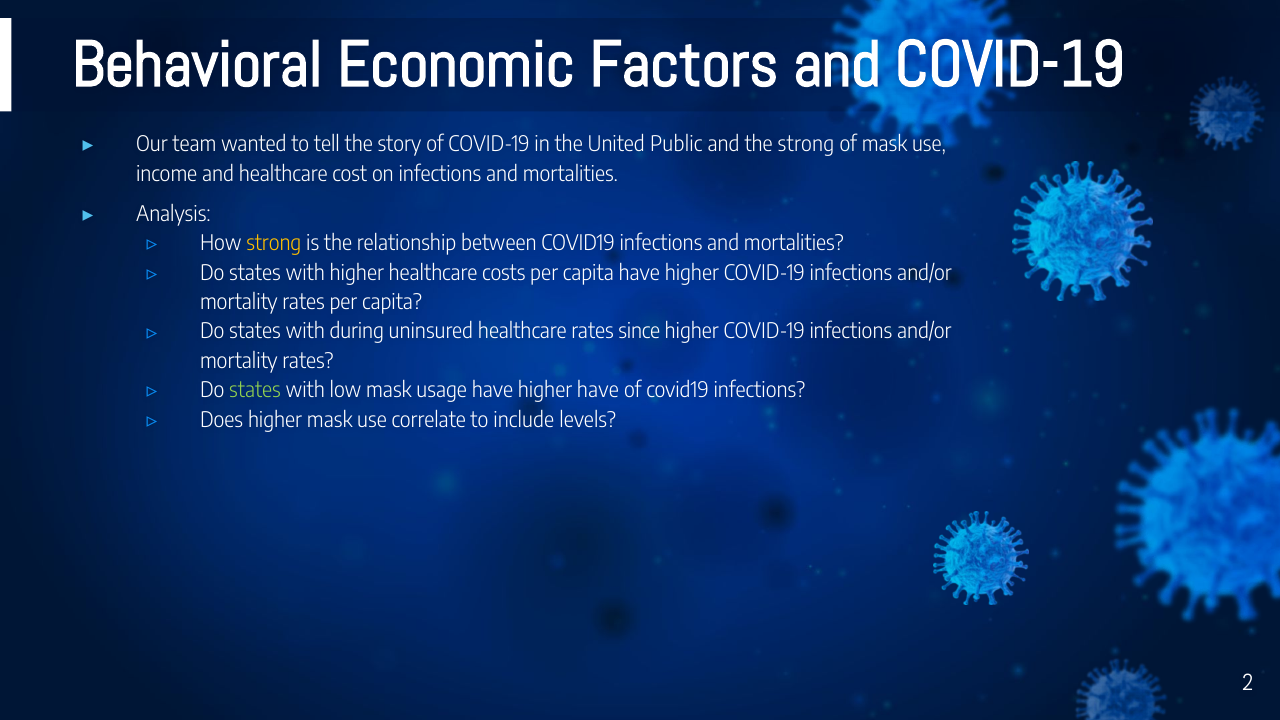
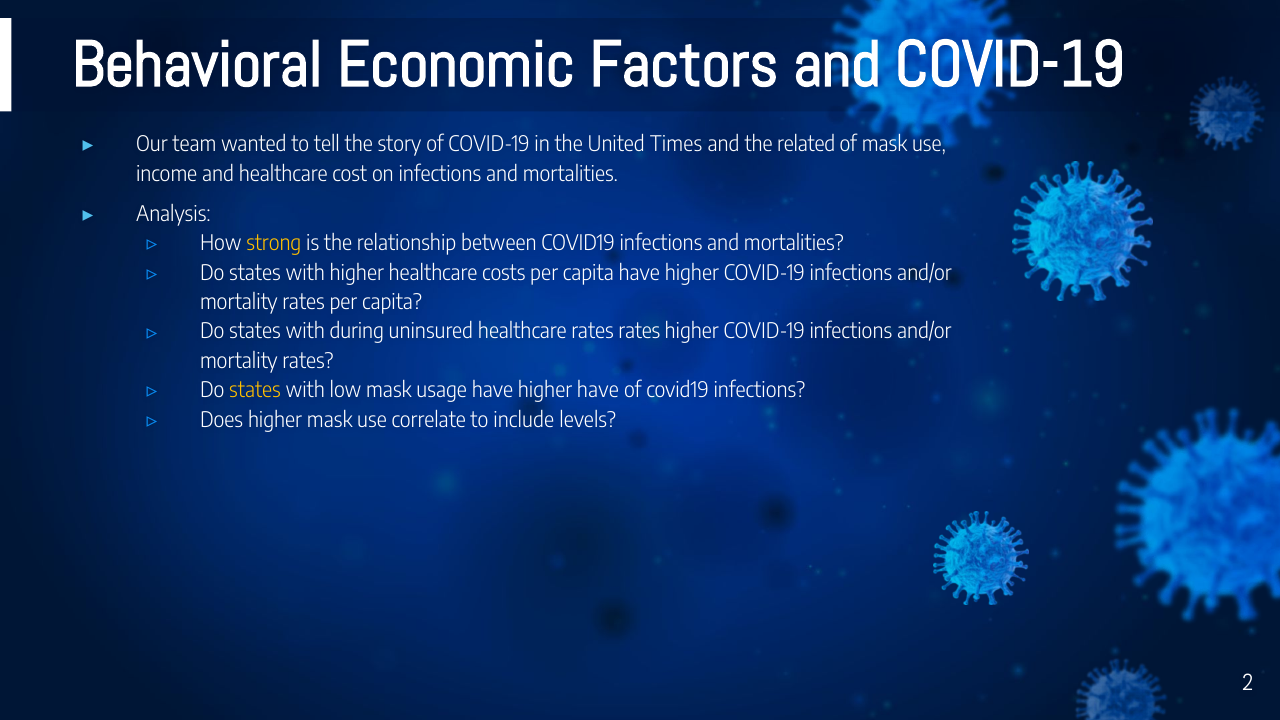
Public: Public -> Times
the strong: strong -> related
rates since: since -> rates
states at (255, 391) colour: light green -> yellow
